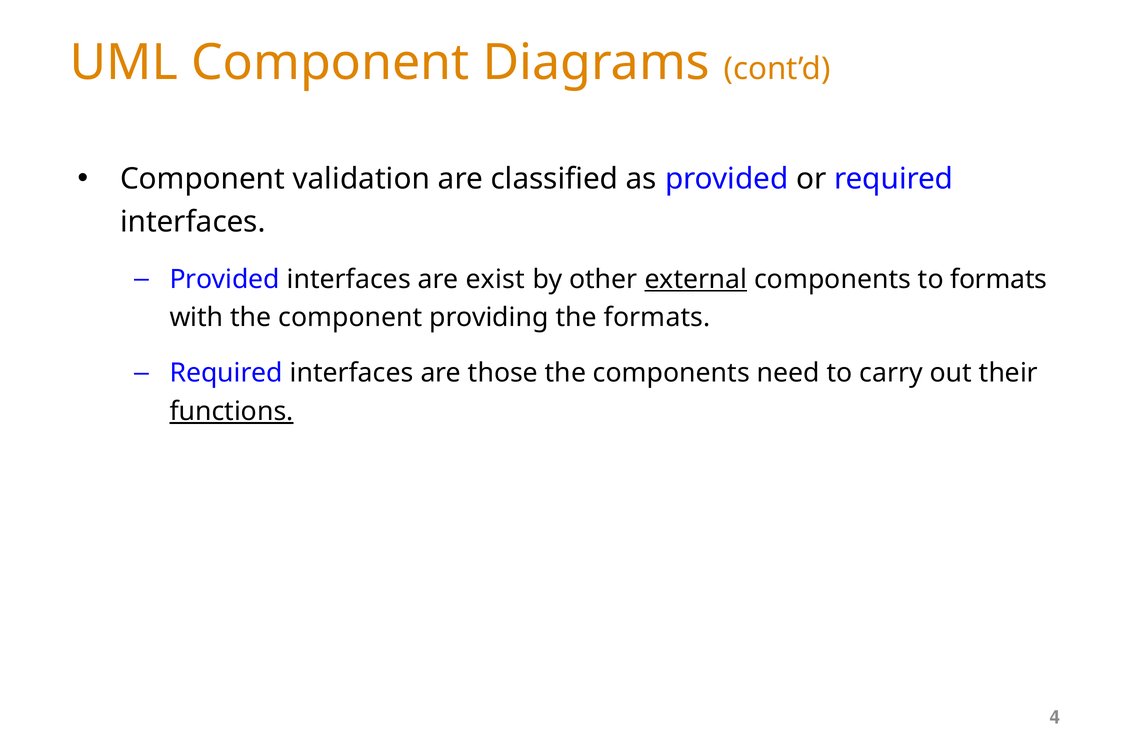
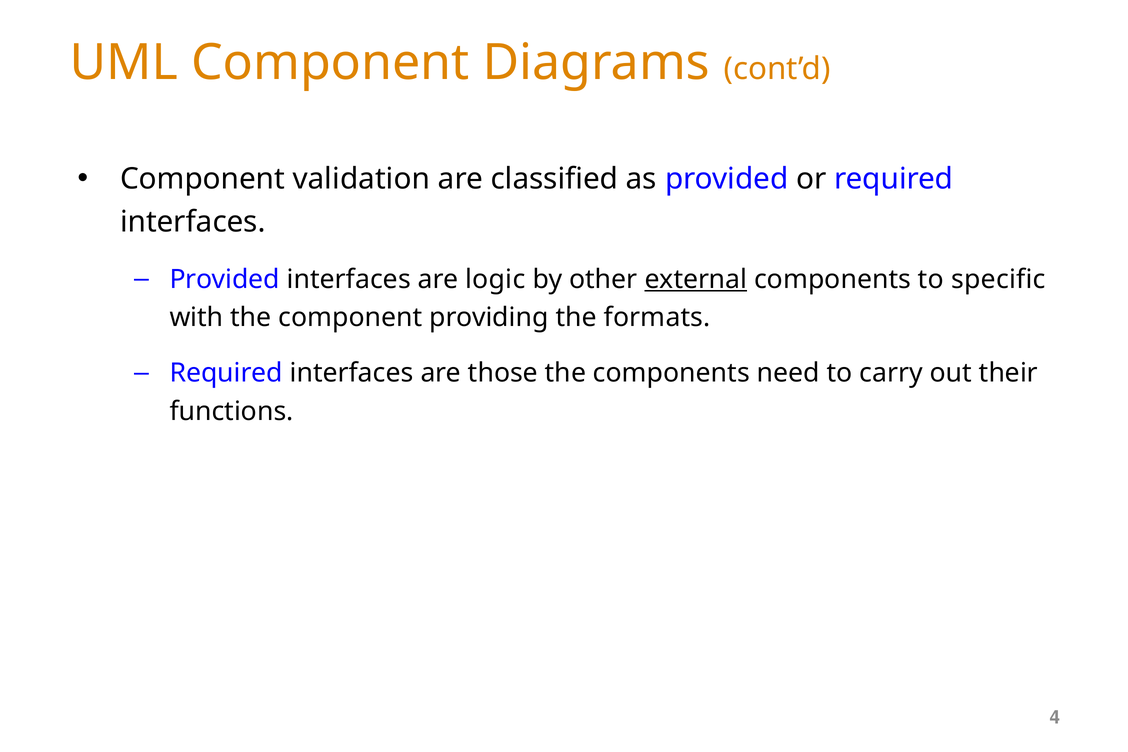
exist: exist -> logic
to formats: formats -> specific
functions underline: present -> none
